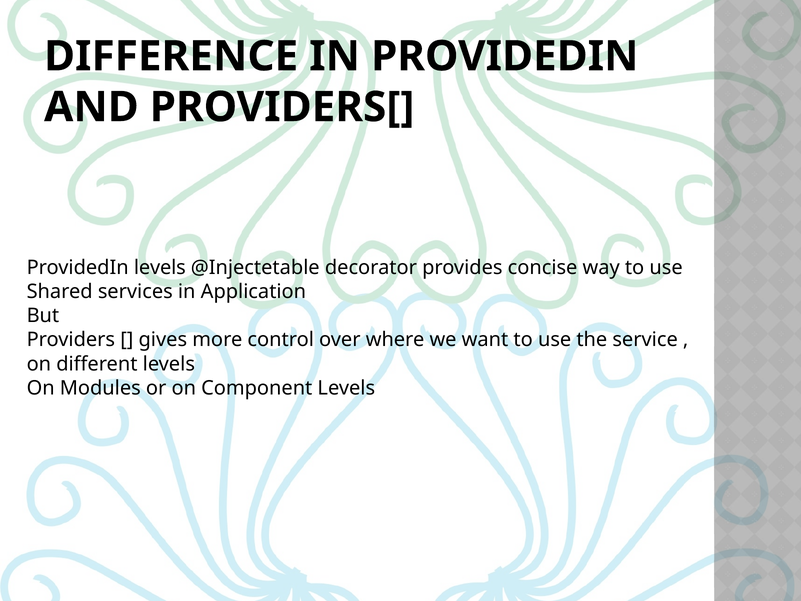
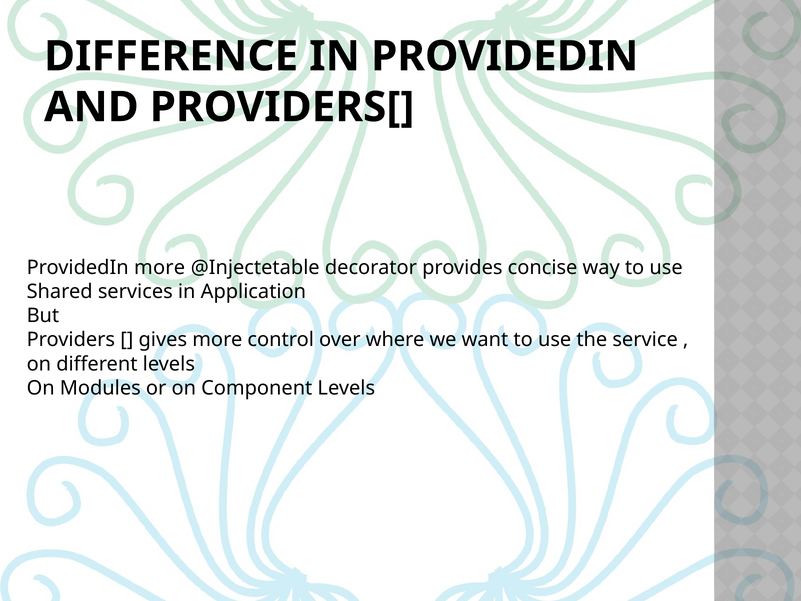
ProvidedIn levels: levels -> more
